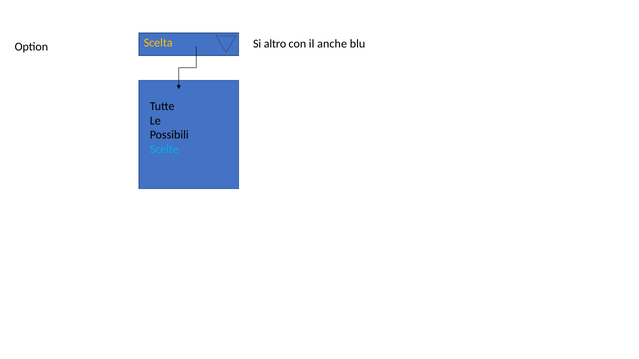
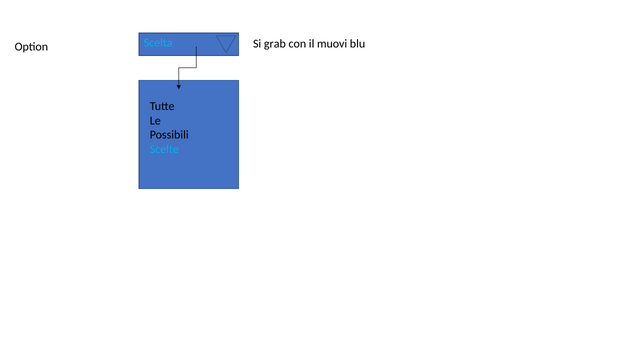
Scelta colour: yellow -> light blue
altro: altro -> grab
anche: anche -> muovi
